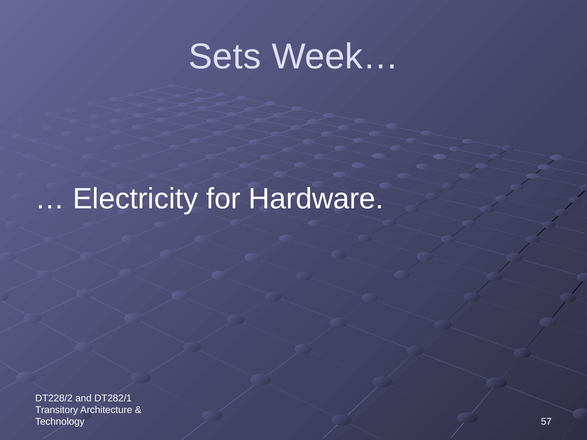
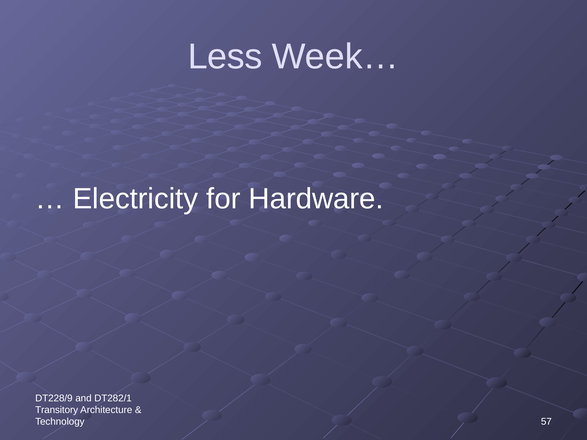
Sets: Sets -> Less
DT228/2: DT228/2 -> DT228/9
